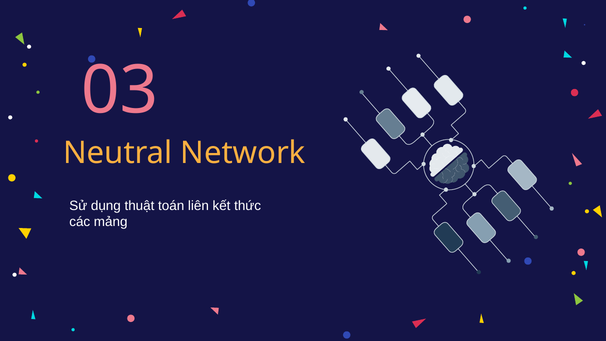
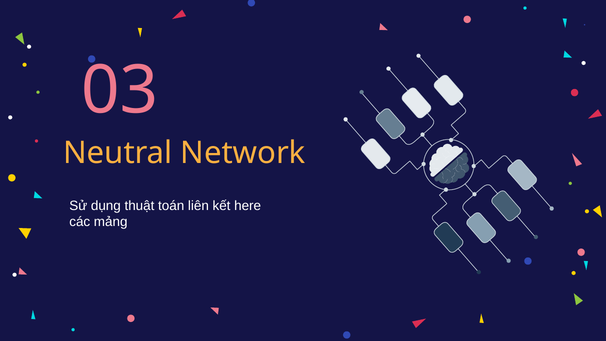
thức: thức -> here
